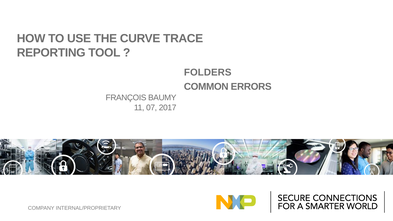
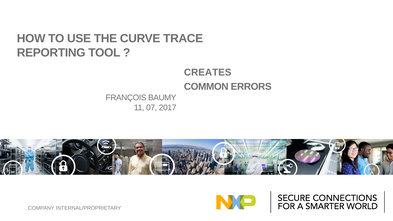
FOLDERS: FOLDERS -> CREATES
